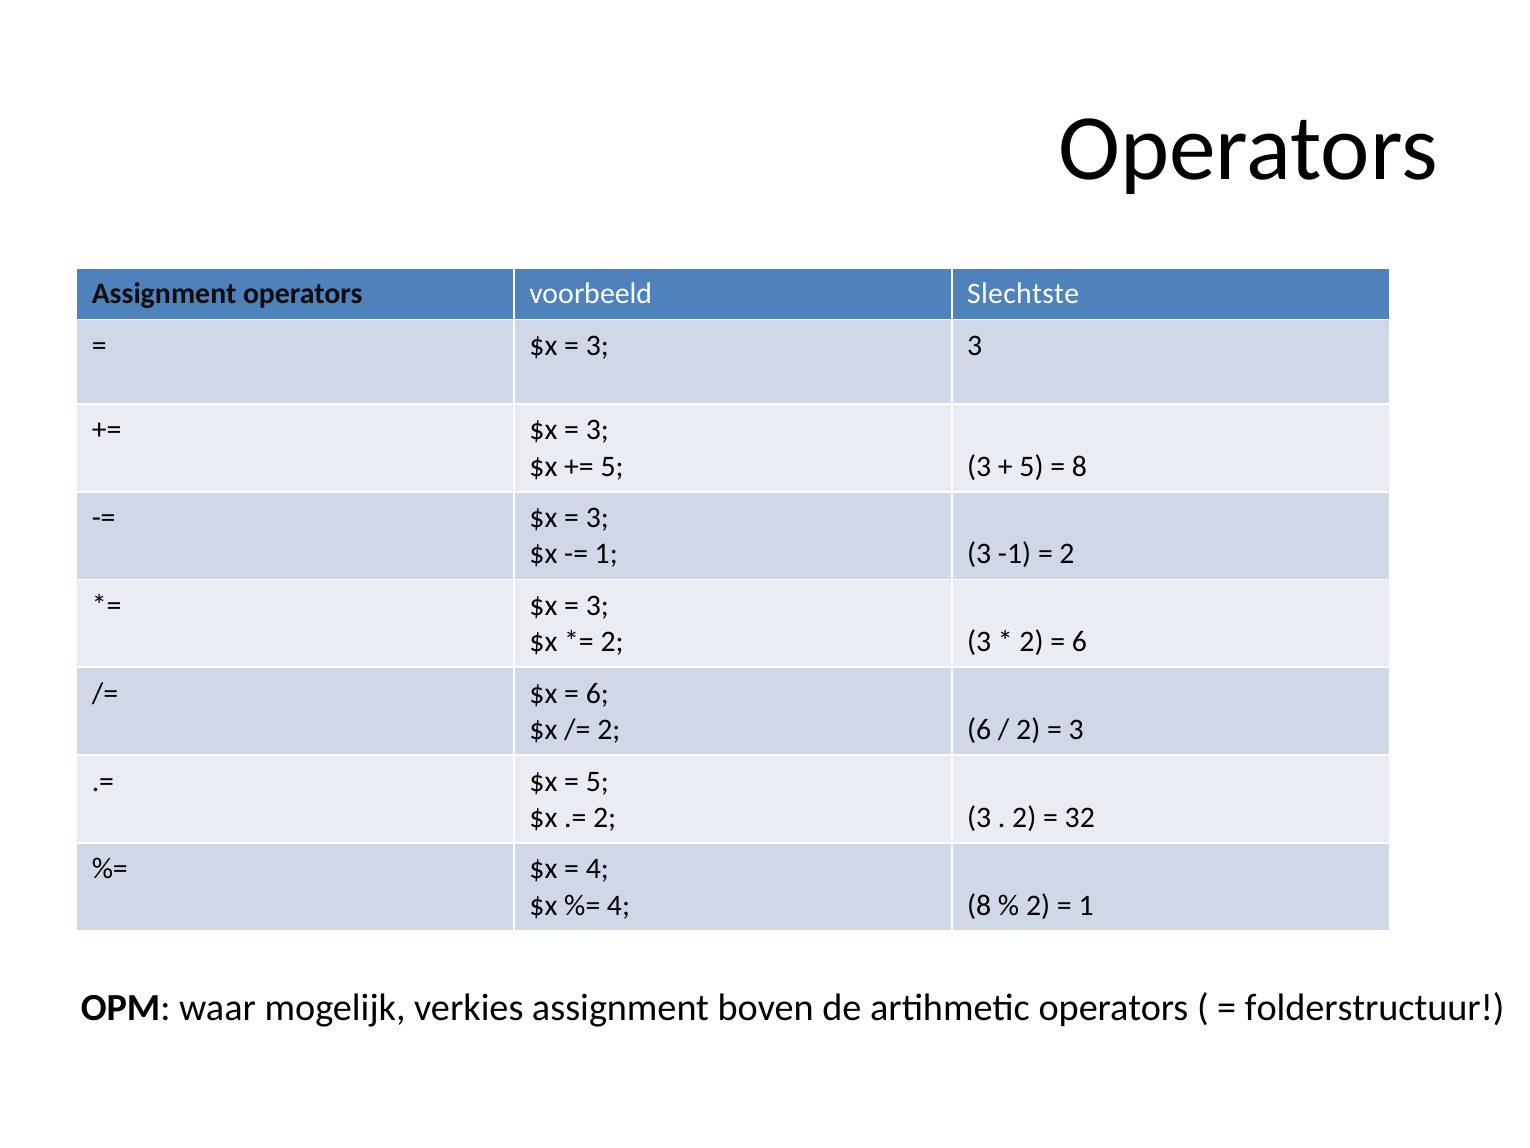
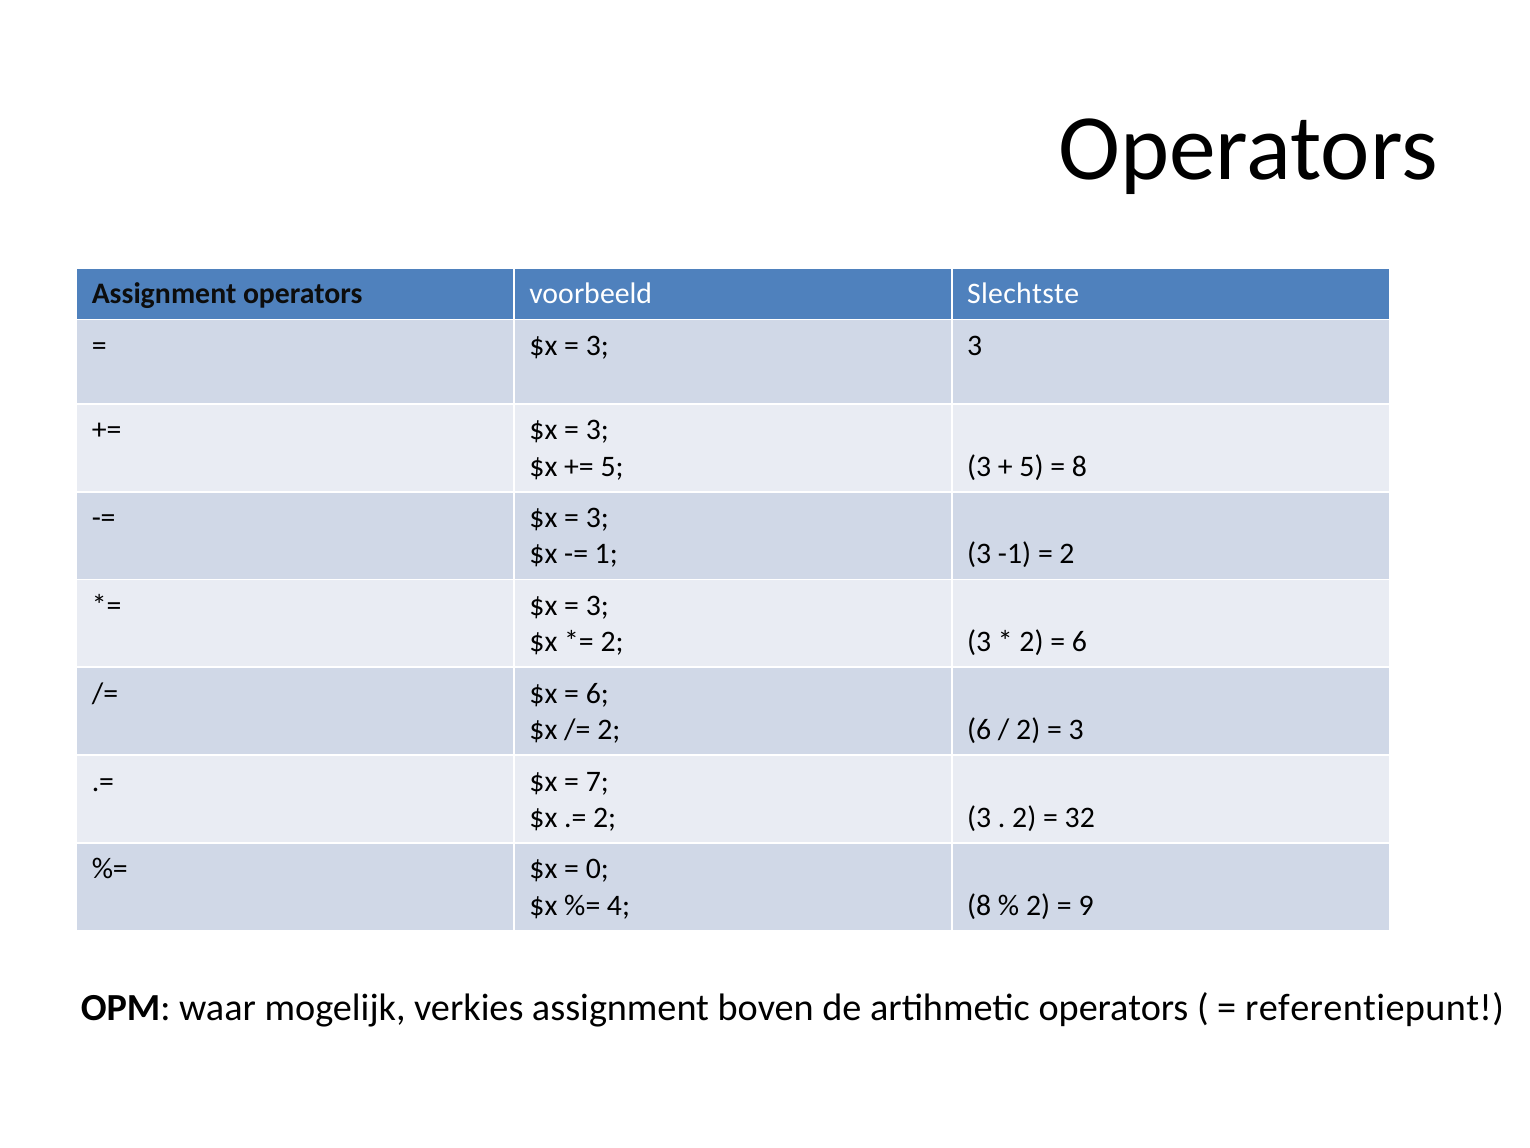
5 at (597, 781): 5 -> 7
4 at (597, 869): 4 -> 0
1 at (1086, 905): 1 -> 9
folderstructuur: folderstructuur -> referentiepunt
